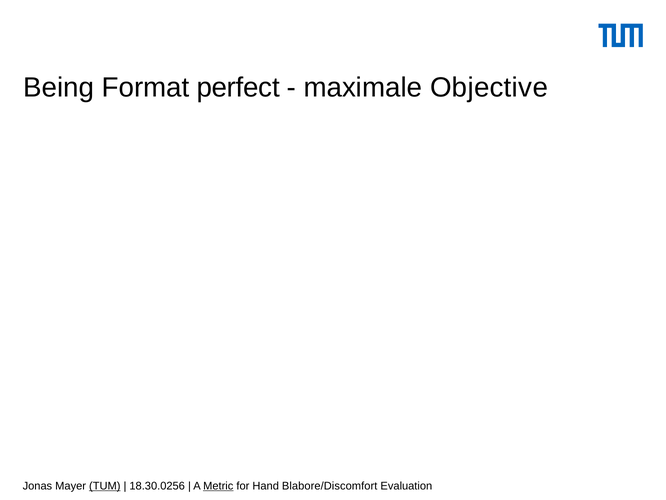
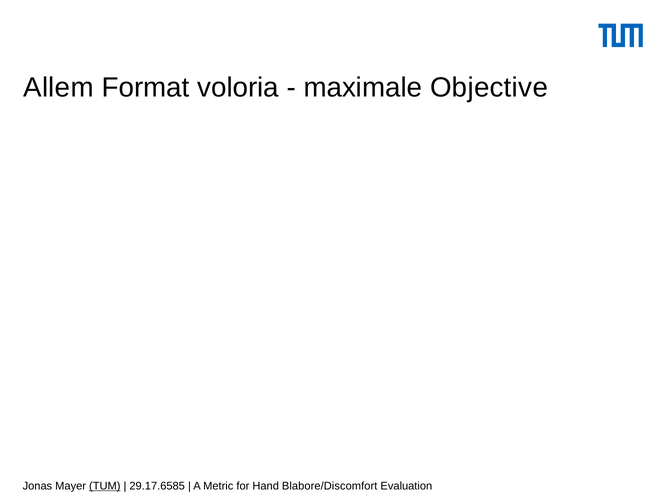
Being: Being -> Allem
perfect: perfect -> voloria
18.30.0256: 18.30.0256 -> 29.17.6585
Metric underline: present -> none
